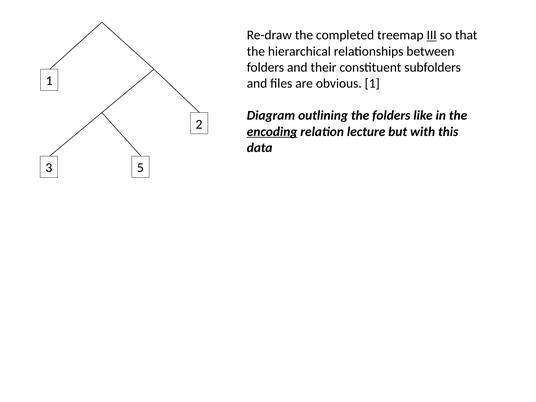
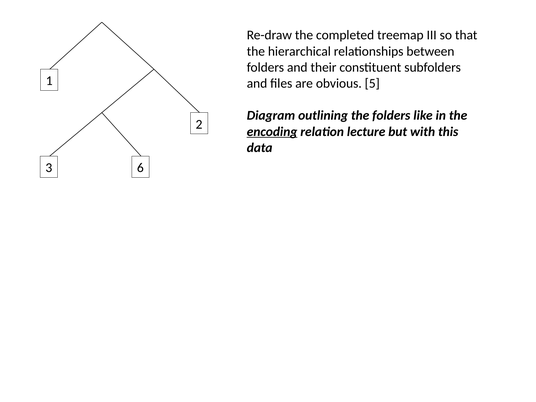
III underline: present -> none
obvious 1: 1 -> 5
5: 5 -> 6
